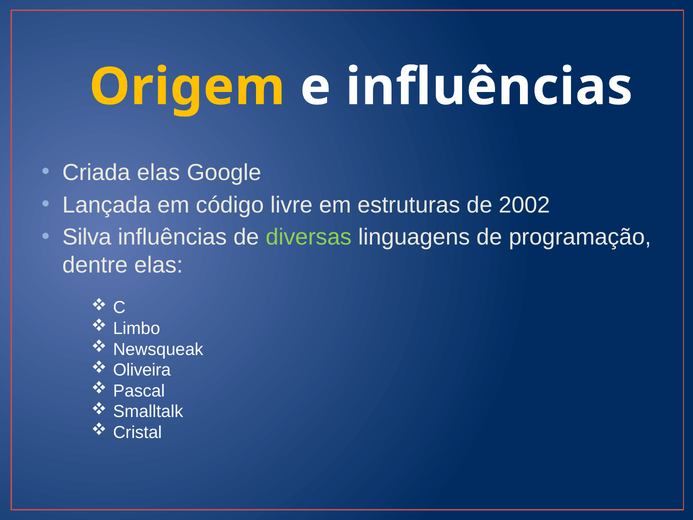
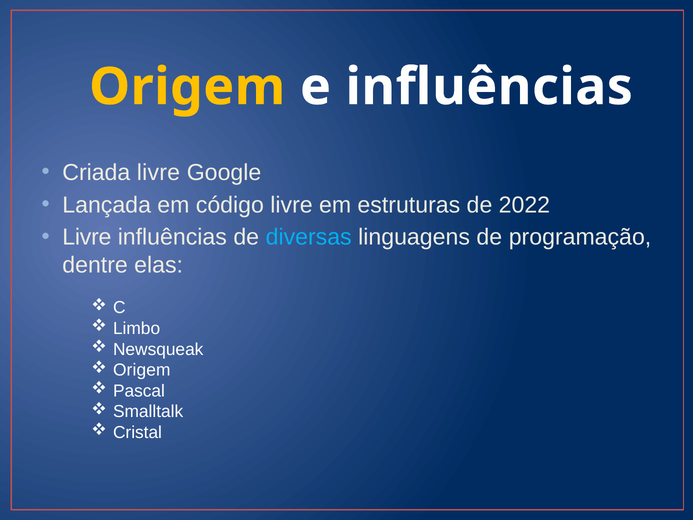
Criada elas: elas -> livre
2002: 2002 -> 2022
Silva at (87, 237): Silva -> Livre
diversas colour: light green -> light blue
Oliveira at (142, 370): Oliveira -> Origem
